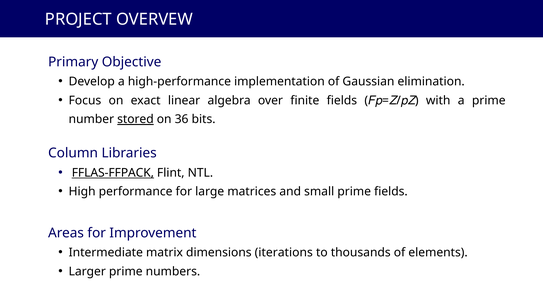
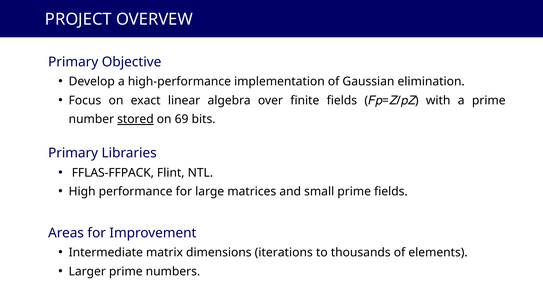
36: 36 -> 69
Column at (73, 153): Column -> Primary
FFLAS-FFPACK underline: present -> none
